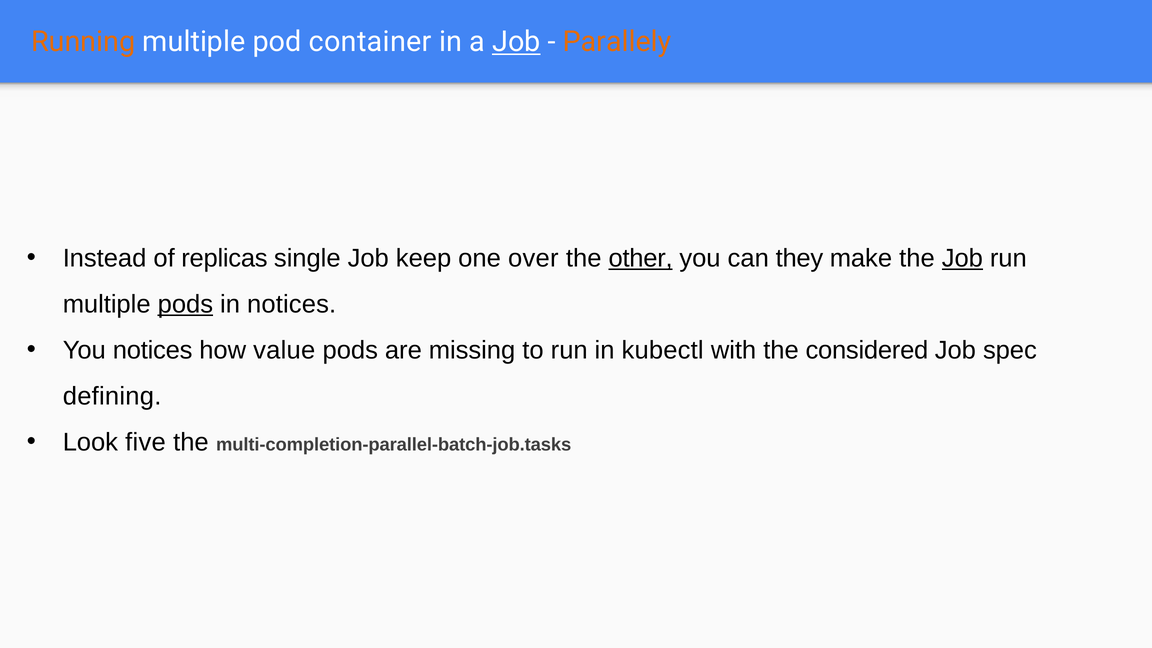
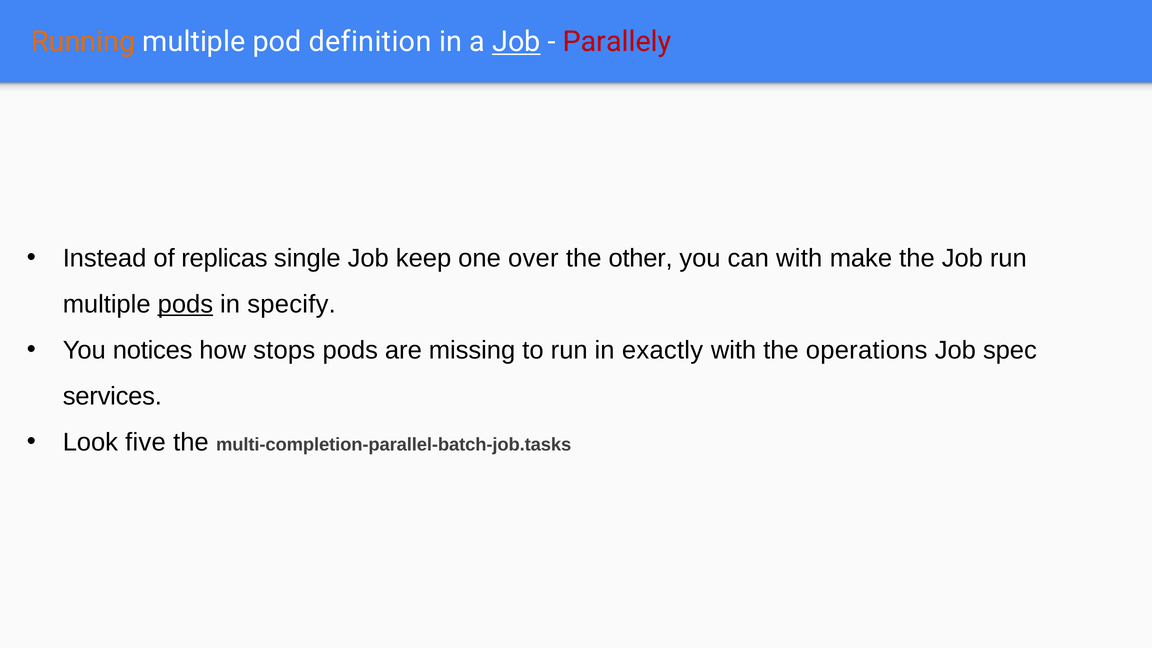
container: container -> definition
Parallely colour: orange -> red
other underline: present -> none
can they: they -> with
Job at (962, 258) underline: present -> none
in notices: notices -> specify
value: value -> stops
kubectl: kubectl -> exactly
considered: considered -> operations
defining: defining -> services
